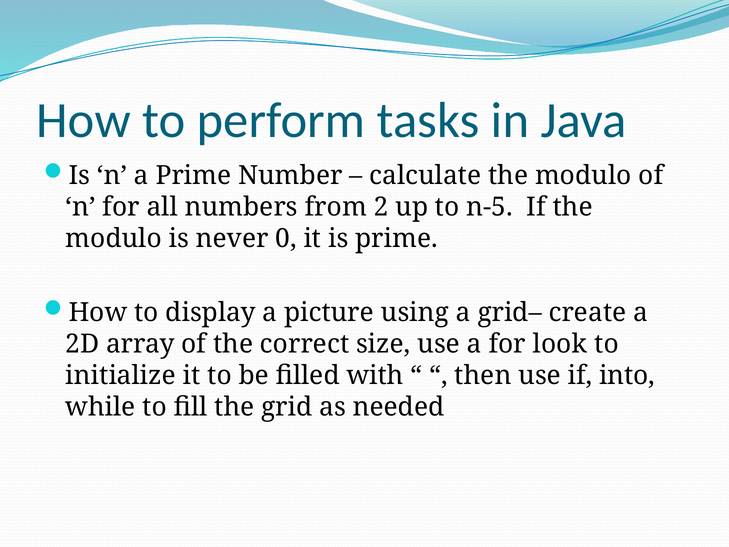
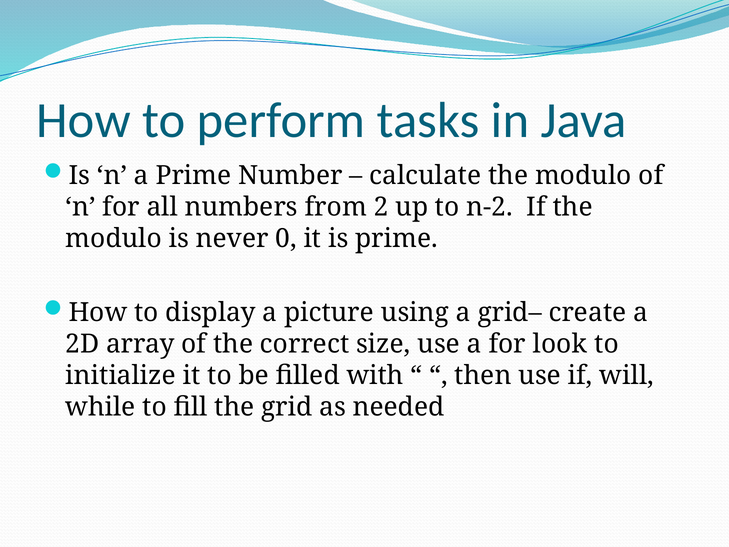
n-5: n-5 -> n-2
into: into -> will
